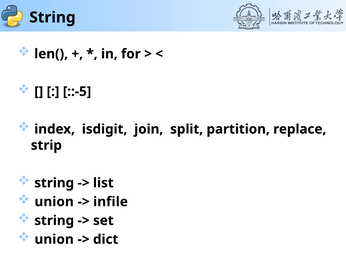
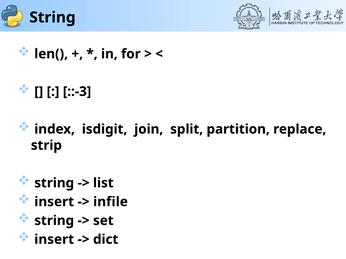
::-5: ::-5 -> ::-3
union at (54, 202): union -> insert
union at (54, 240): union -> insert
